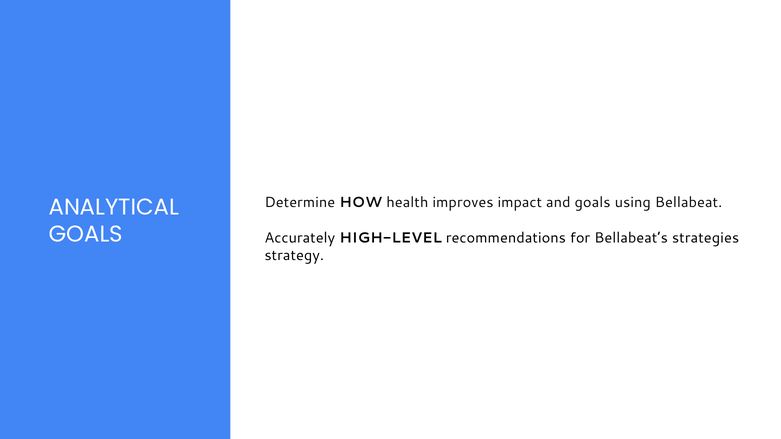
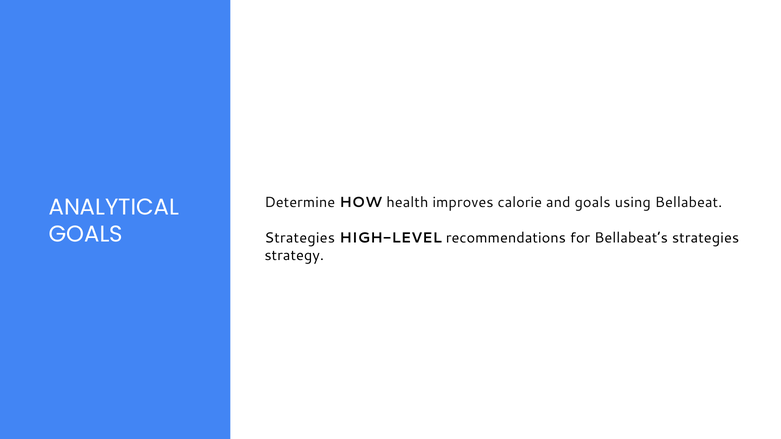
impact: impact -> calorie
Accurately at (300, 238): Accurately -> Strategies
